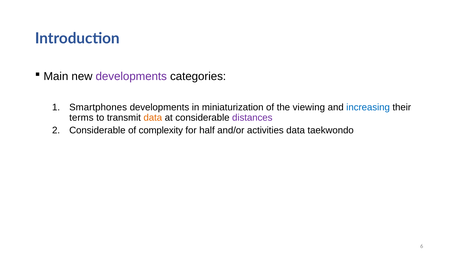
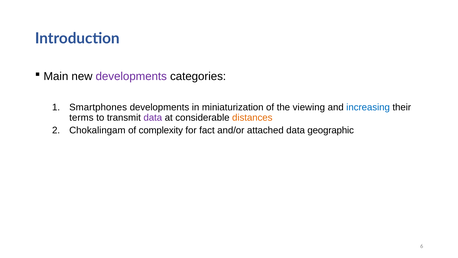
data at (153, 118) colour: orange -> purple
distances colour: purple -> orange
Considerable at (97, 130): Considerable -> Chokalingam
half: half -> fact
activities: activities -> attached
taekwondo: taekwondo -> geographic
